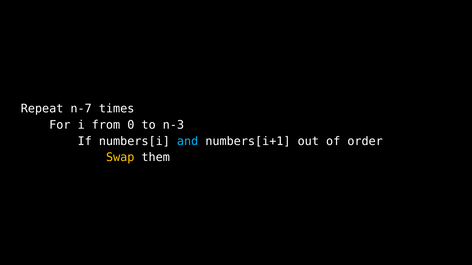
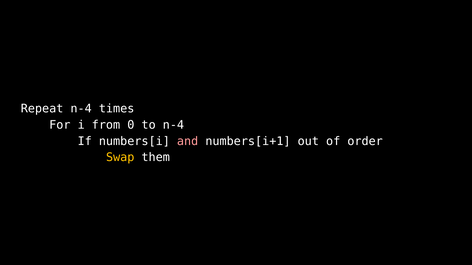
Repeat n-7: n-7 -> n-4
to n-3: n-3 -> n-4
and colour: light blue -> pink
